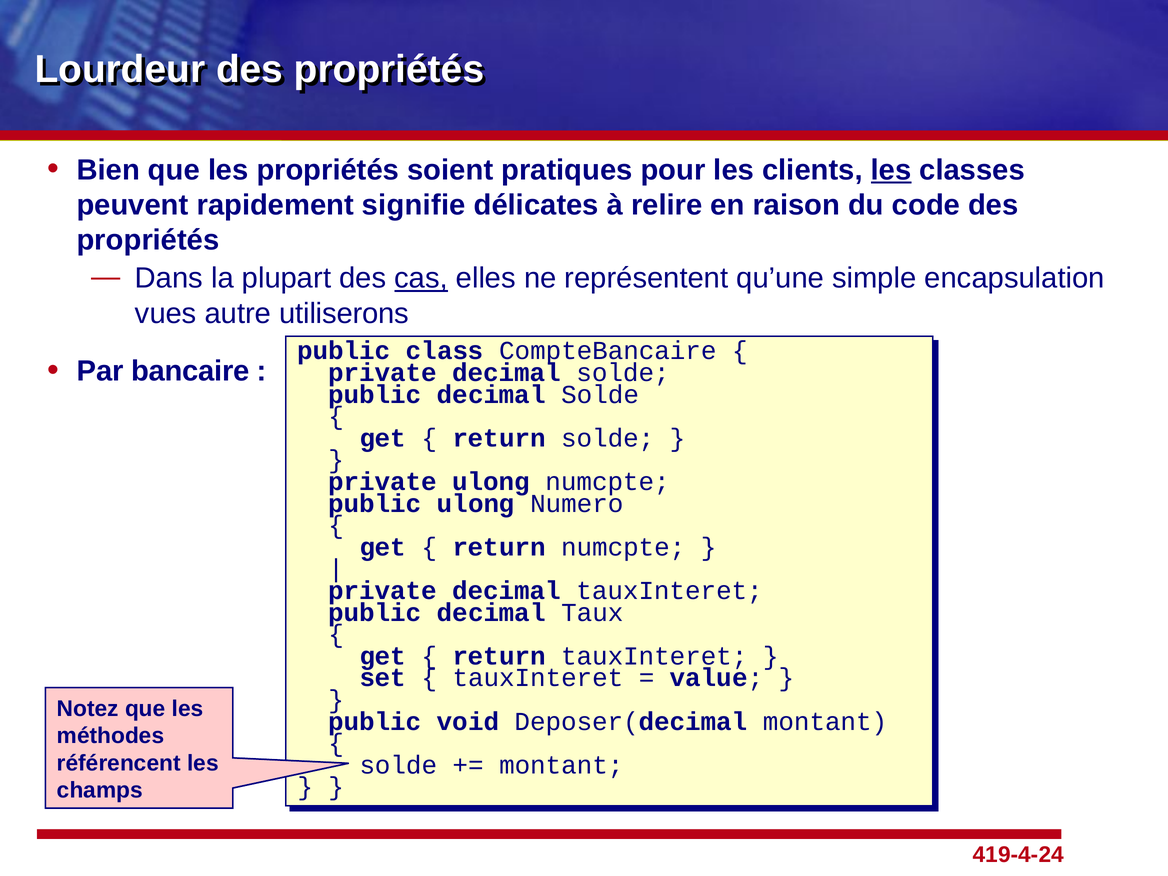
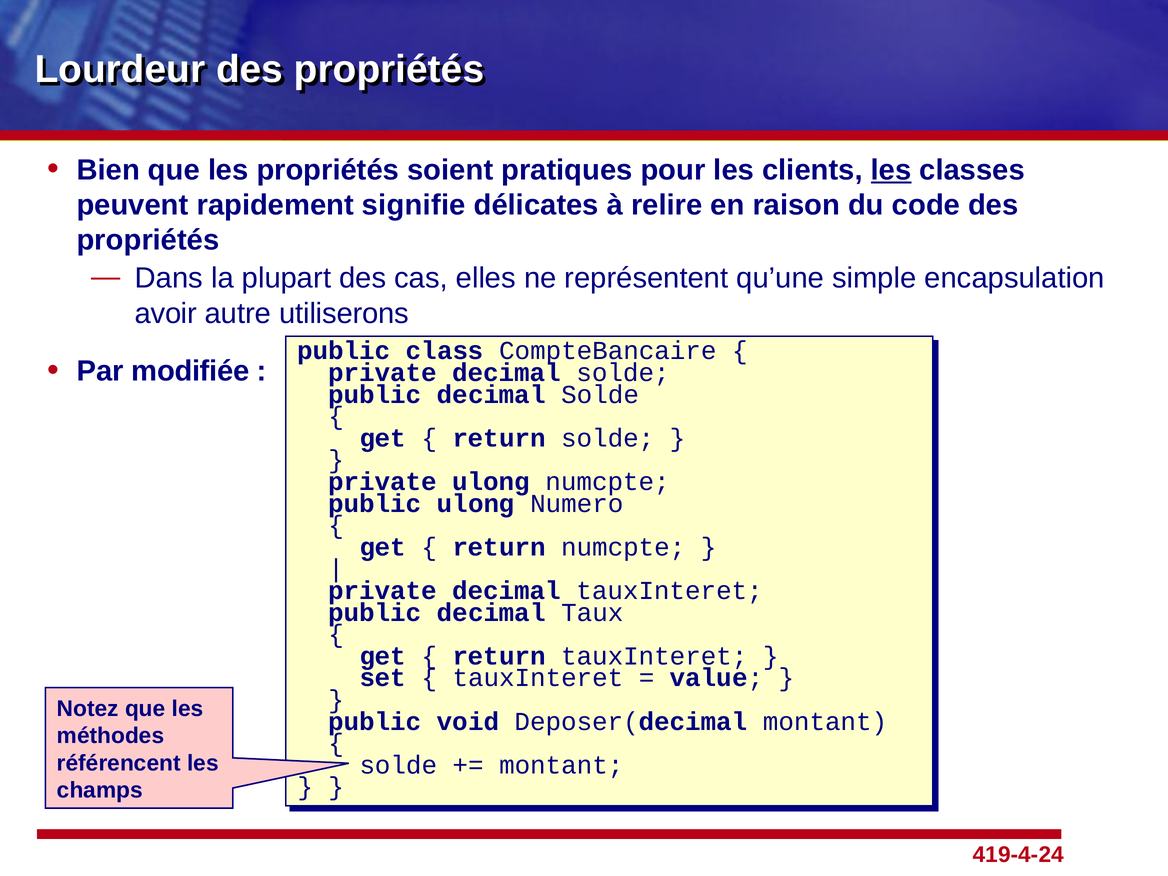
cas underline: present -> none
vues: vues -> avoir
bancaire: bancaire -> modifiée
